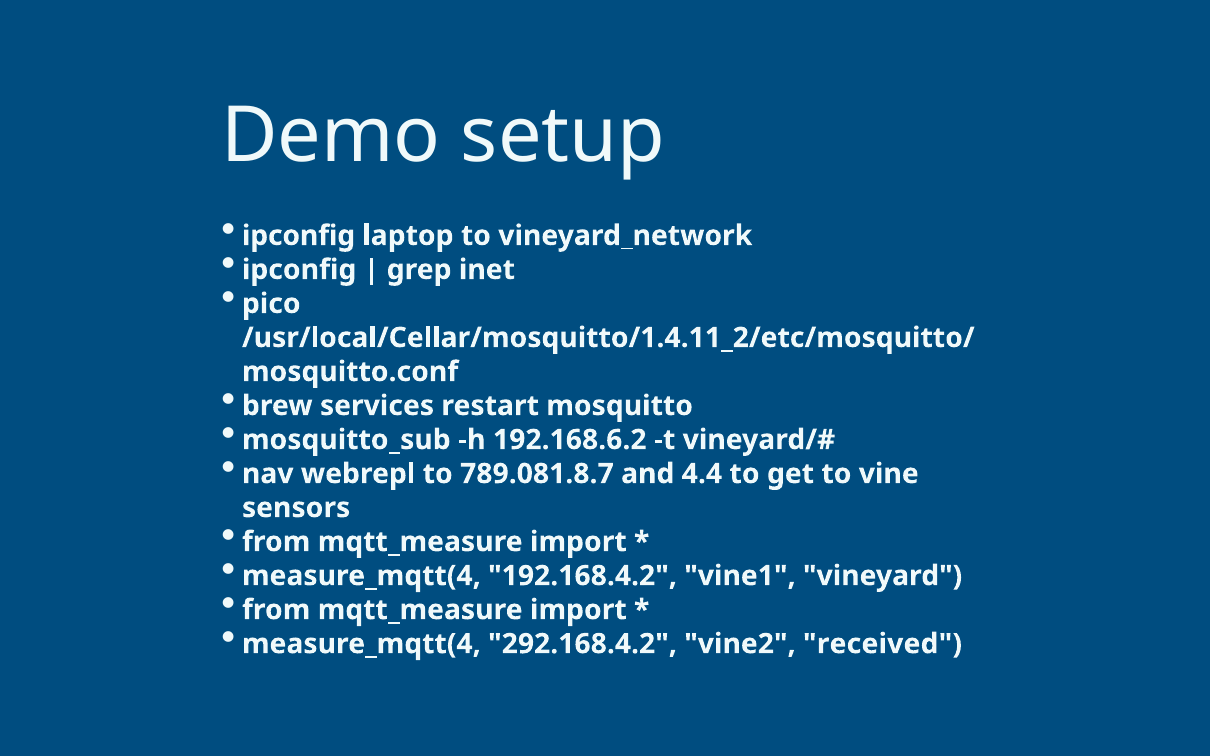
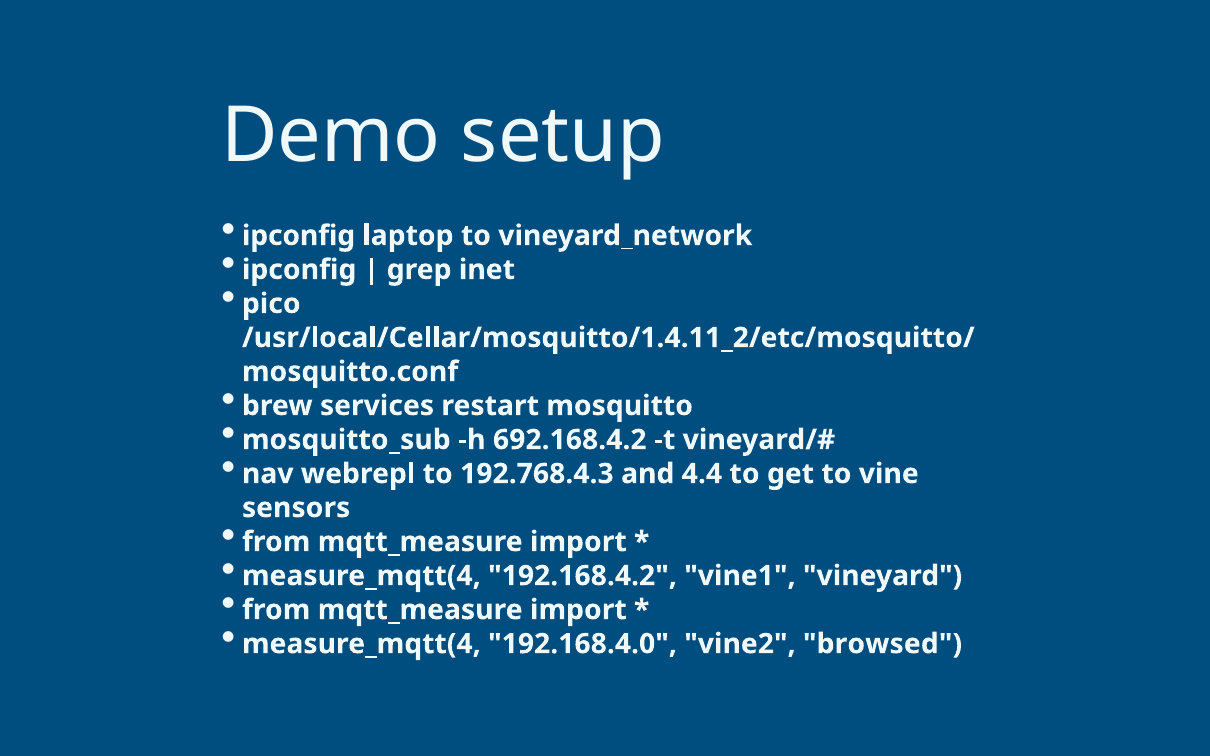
192.168.6.2: 192.168.6.2 -> 692.168.4.2
789.081.8.7: 789.081.8.7 -> 192.768.4.3
292.168.4.2: 292.168.4.2 -> 192.168.4.0
received: received -> browsed
